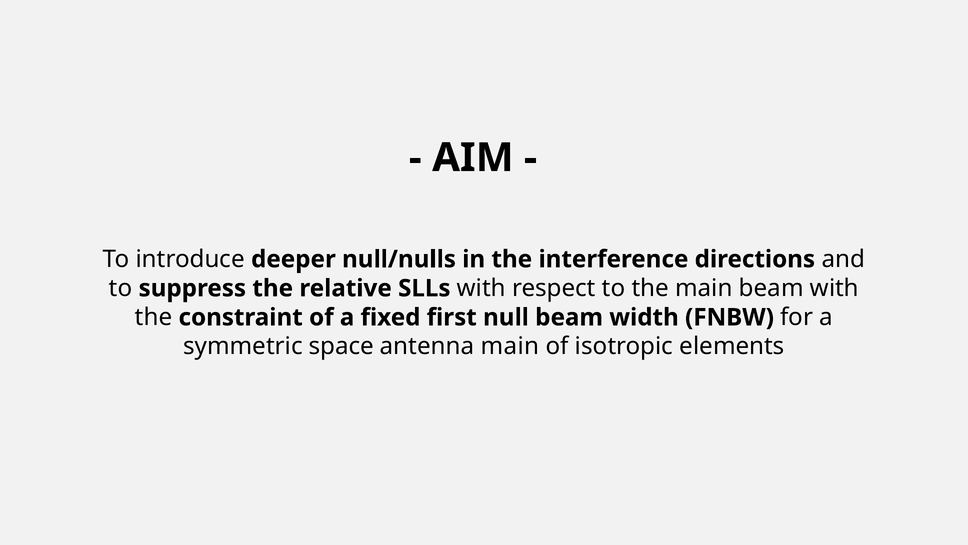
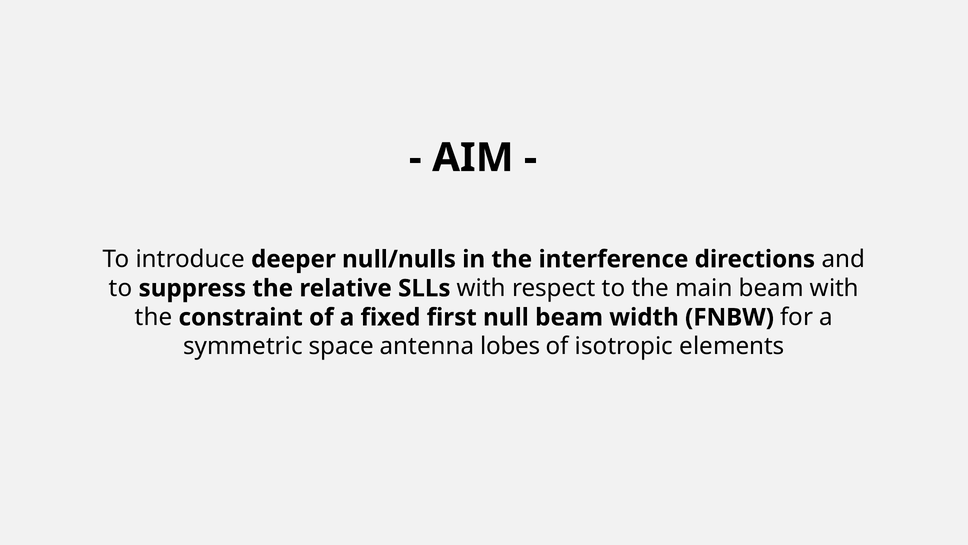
antenna main: main -> lobes
